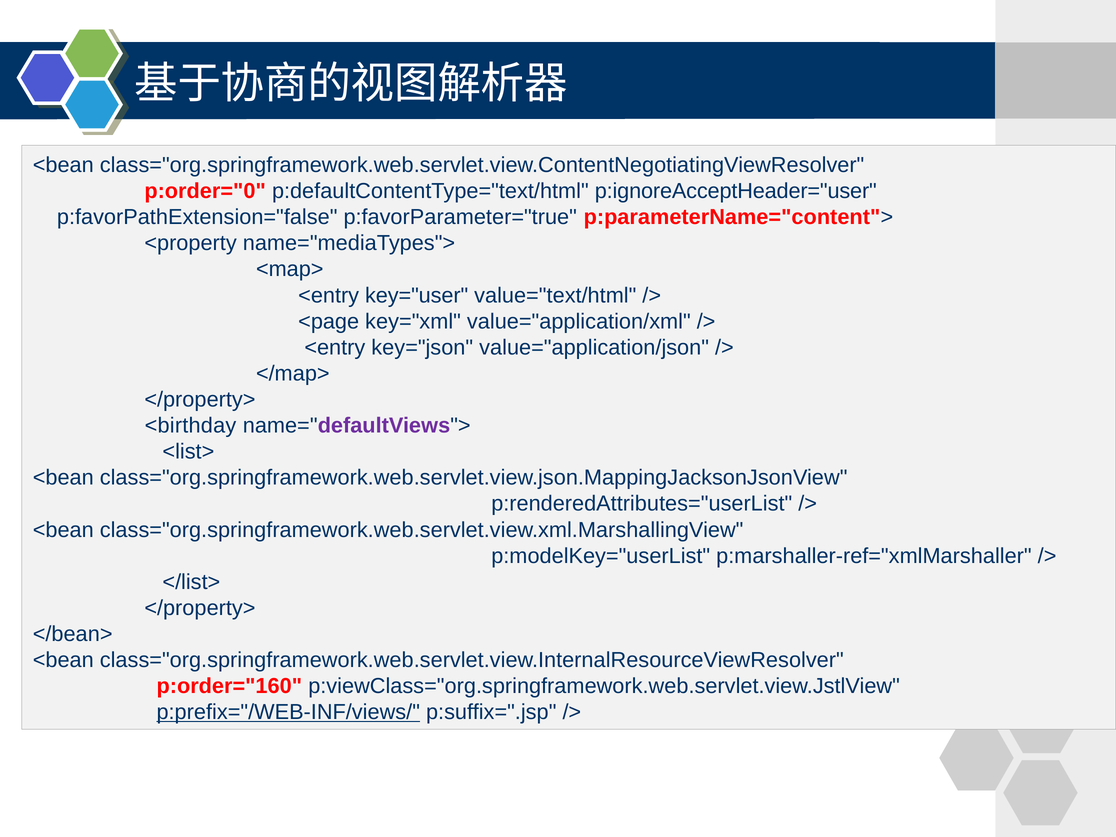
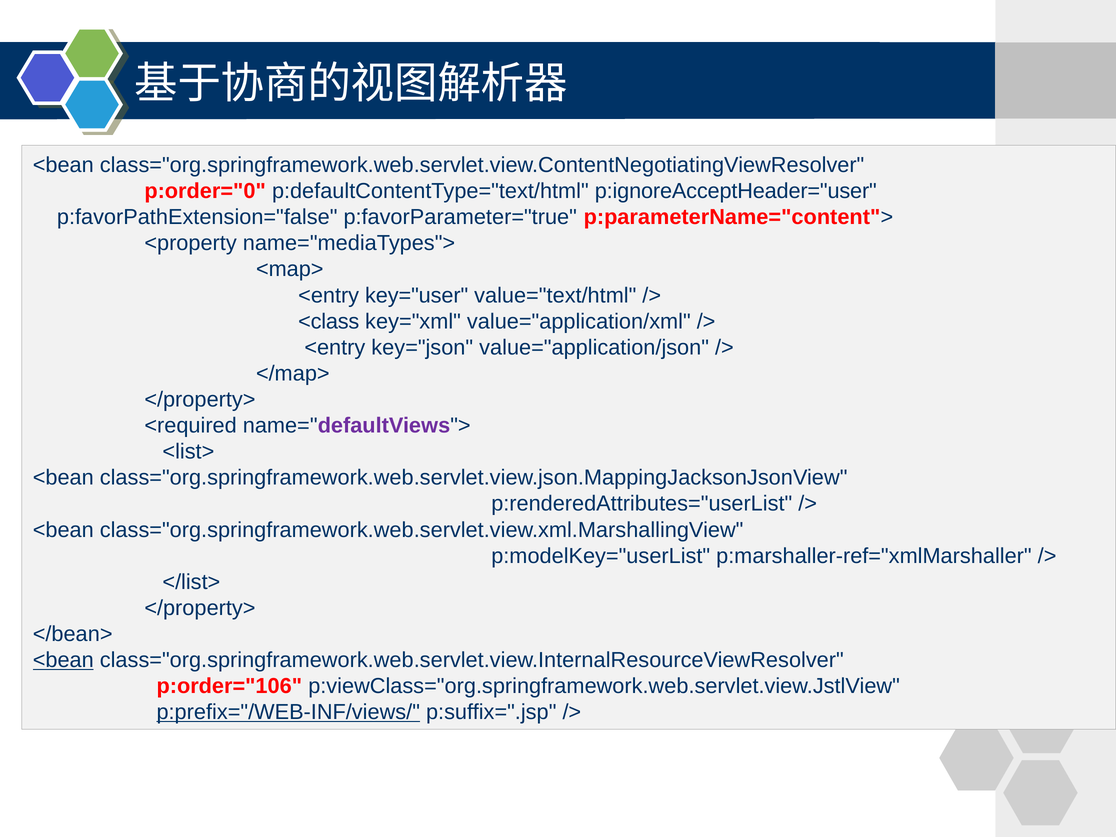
<page: <page -> <class
<birthday: <birthday -> <required
<bean at (63, 660) underline: none -> present
p:order="160: p:order="160 -> p:order="106
